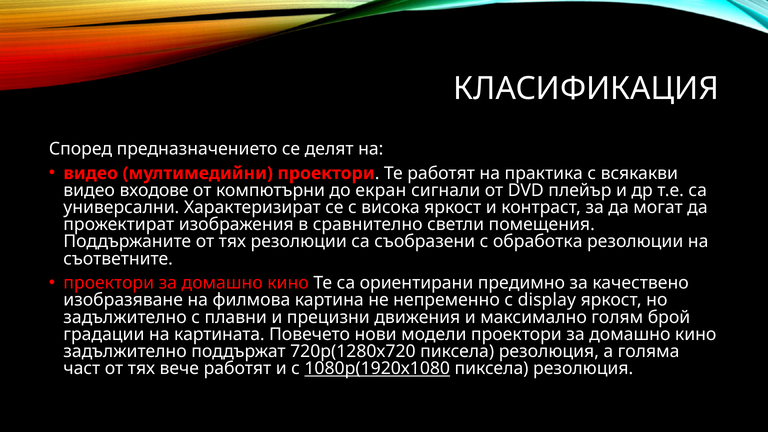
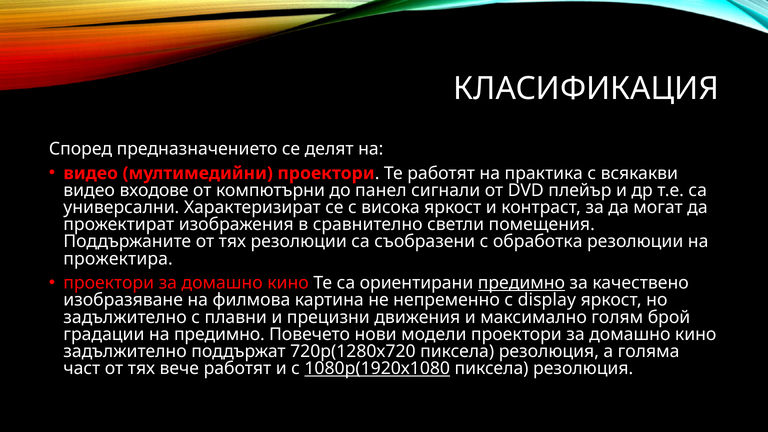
екран: екран -> панел
съответните: съответните -> прожектира
предимно at (521, 283) underline: none -> present
на картината: картината -> предимно
